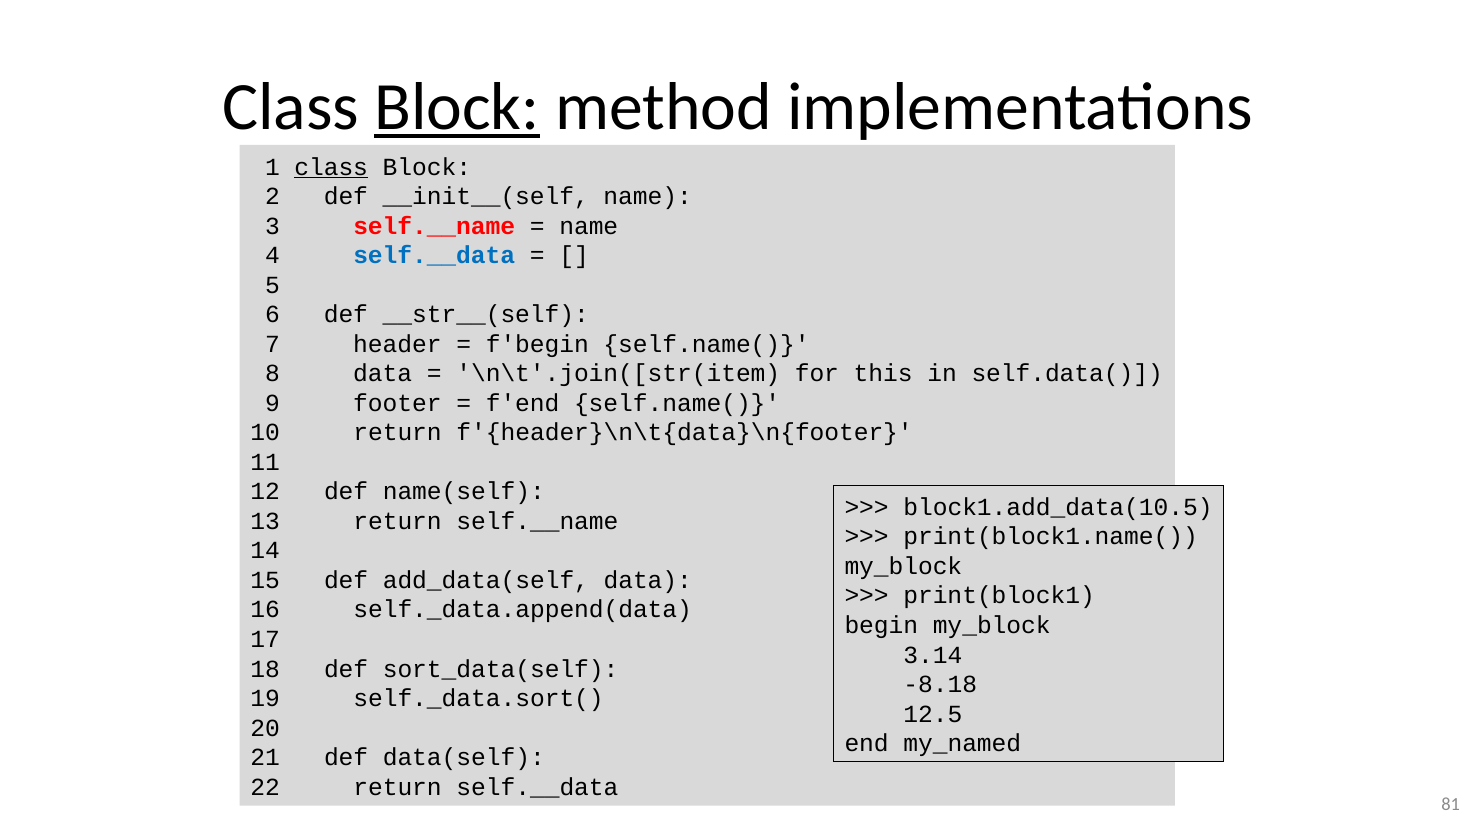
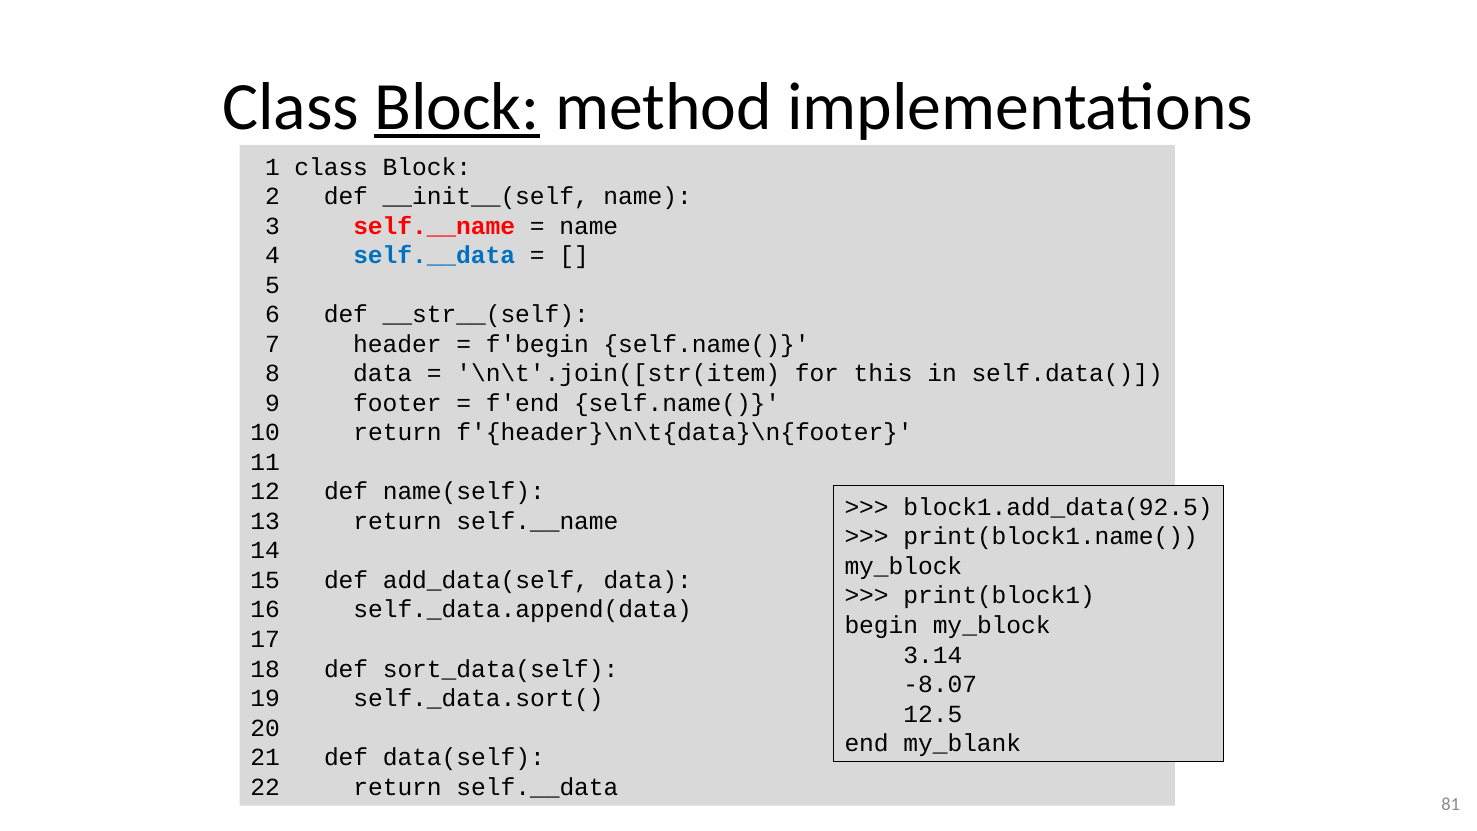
class at (331, 167) underline: present -> none
block1.add_data(10.5: block1.add_data(10.5 -> block1.add_data(92.5
-8.18: -8.18 -> -8.07
my_named: my_named -> my_blank
